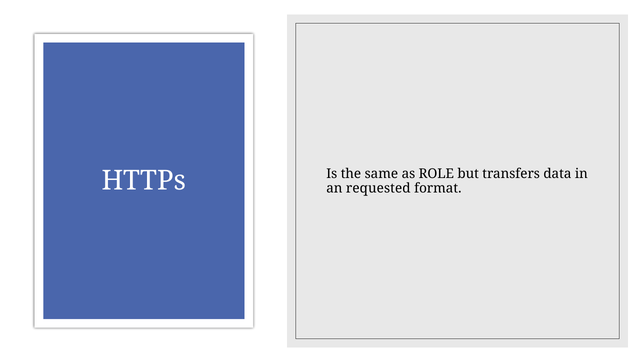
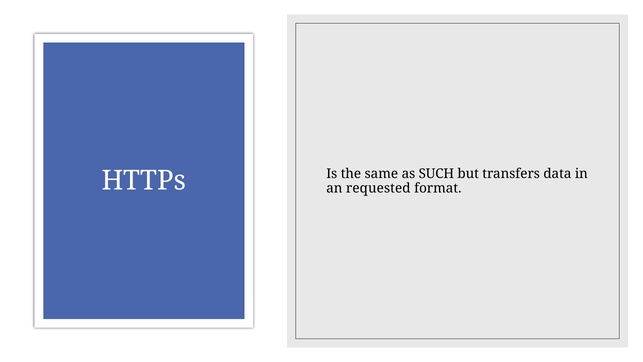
ROLE: ROLE -> SUCH
